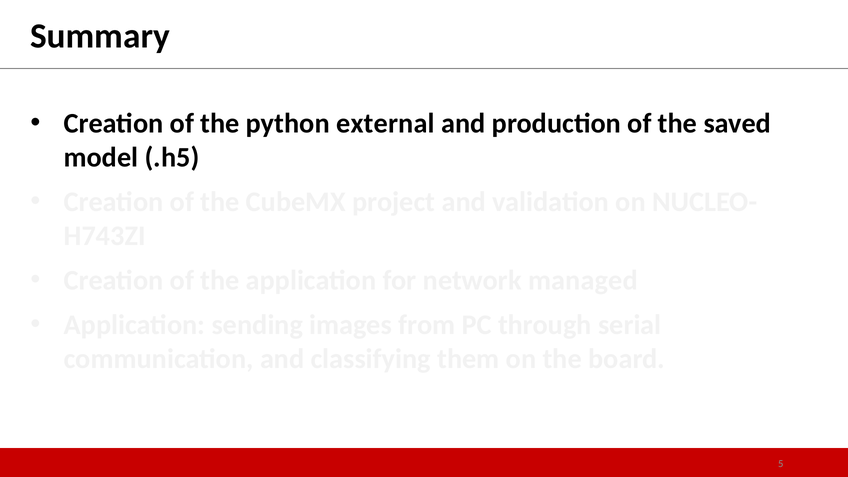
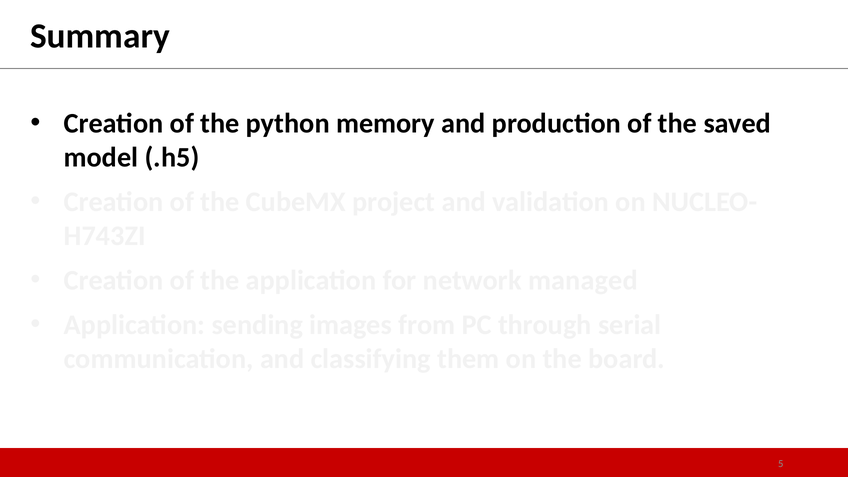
external: external -> memory
